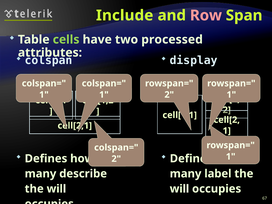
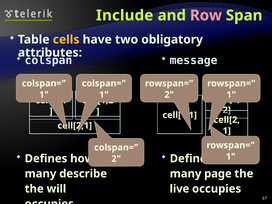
cells colour: light green -> yellow
processed: processed -> obligatory
display: display -> message
label: label -> page
will at (179, 189): will -> live
